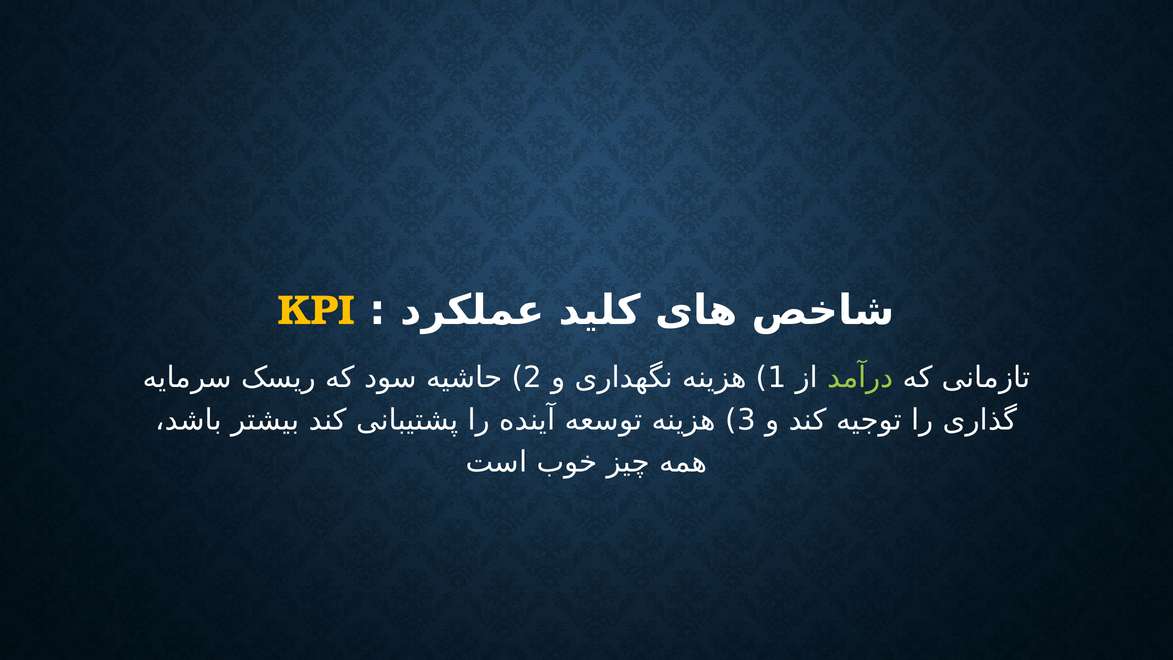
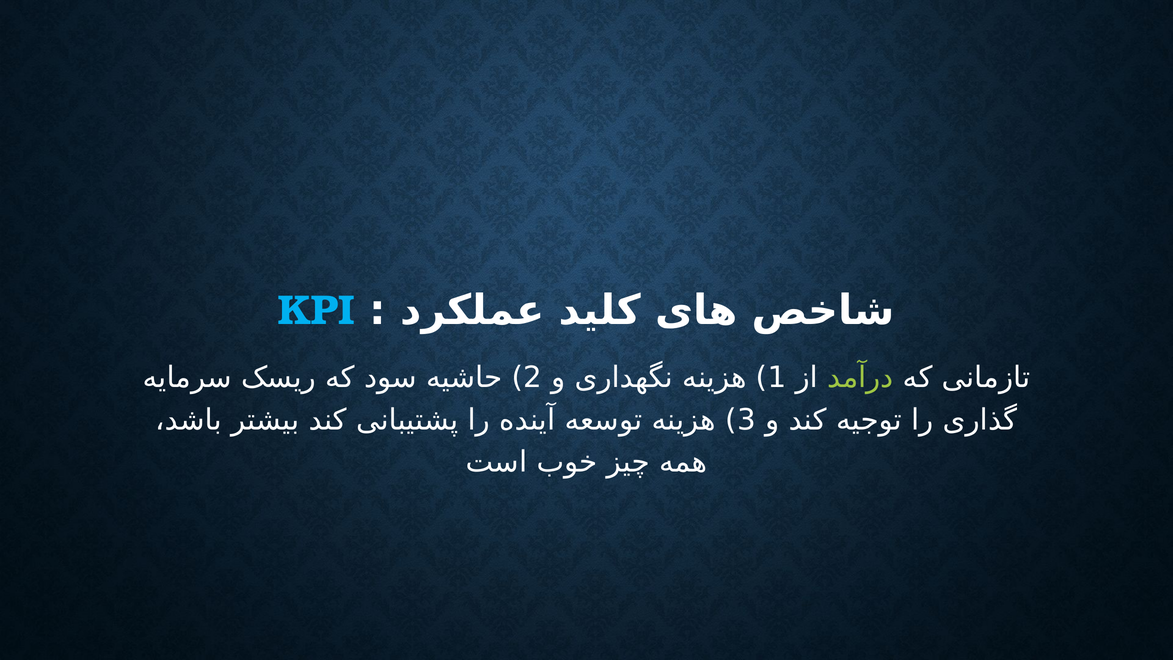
KPI colour: yellow -> light blue
